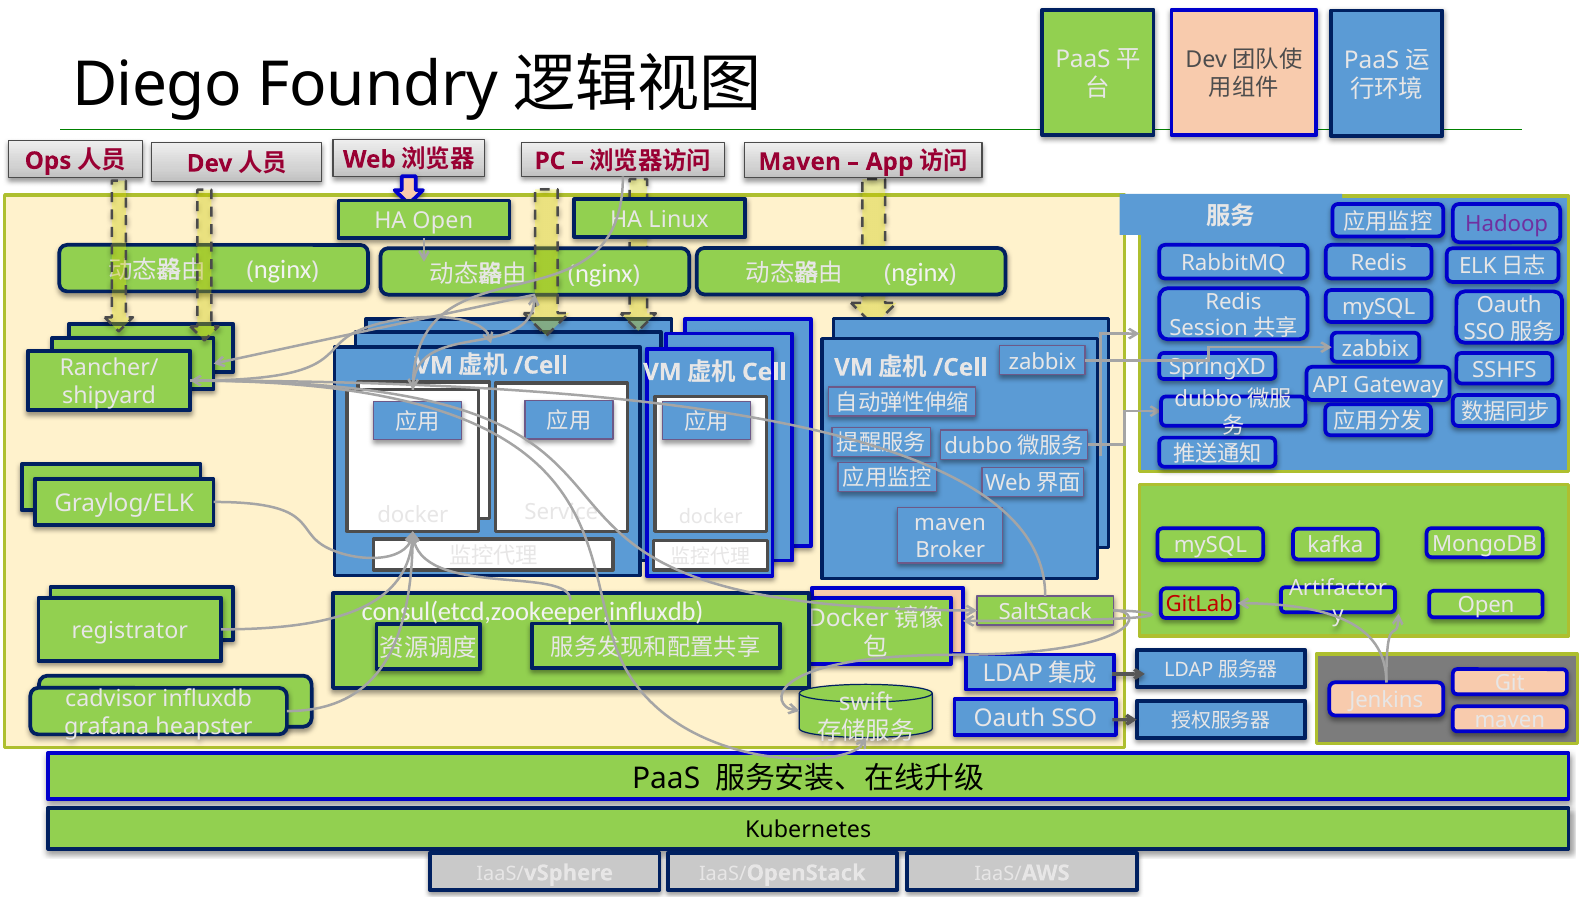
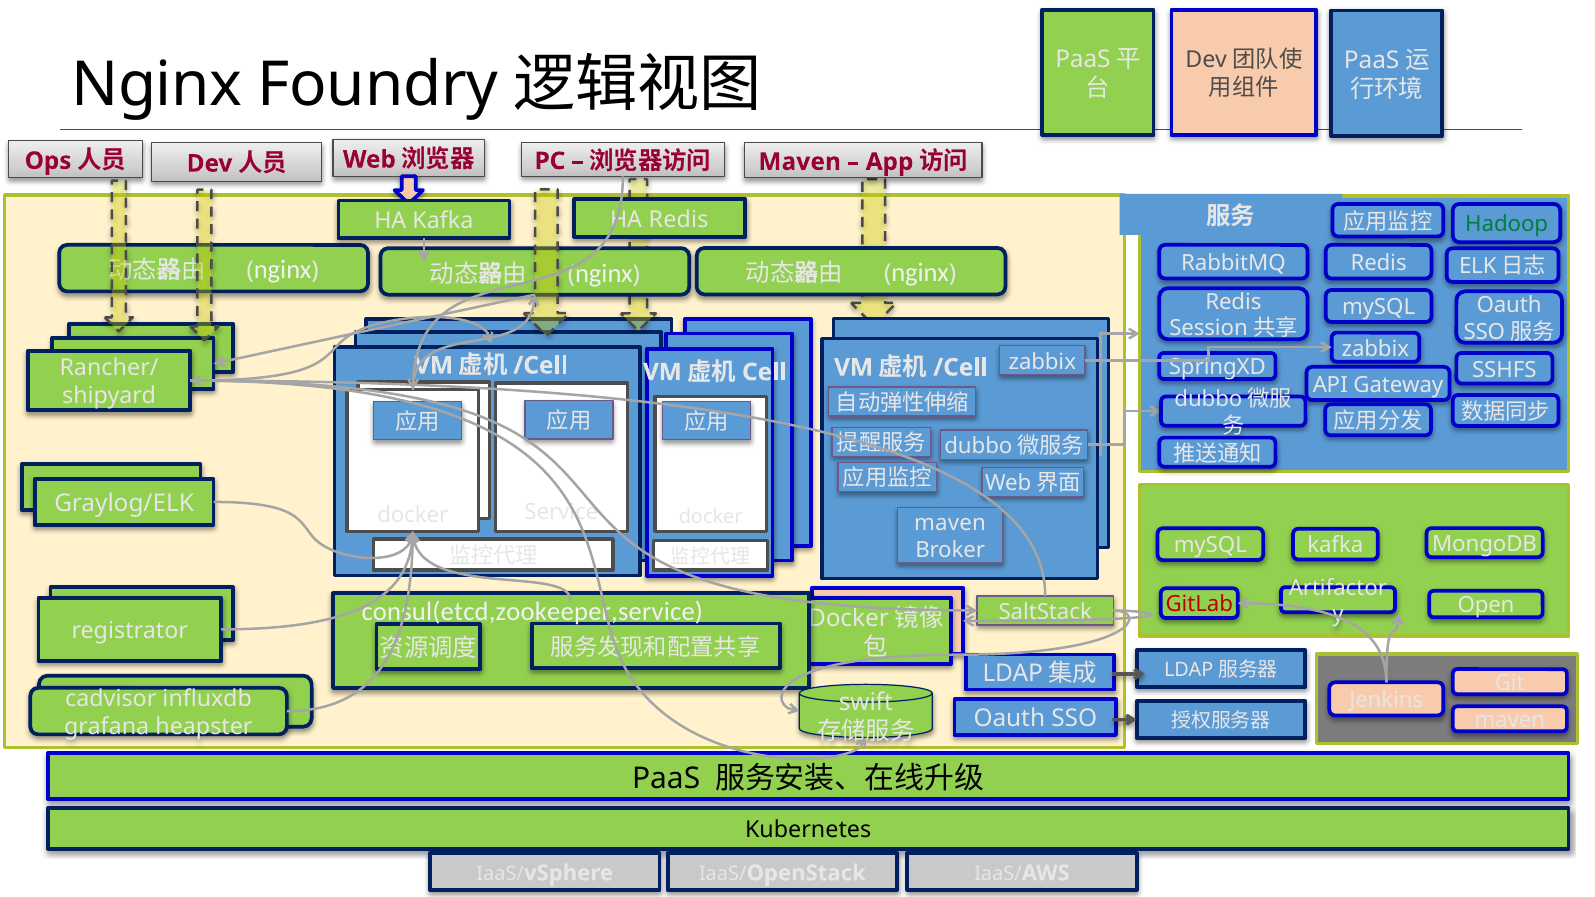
Diego at (157, 85): Diego -> Nginx
HA Open: Open -> Kafka
HA Linux: Linux -> Redis
Hadoop colour: purple -> green
consul(etcd,zookeeper,influxdb: consul(etcd,zookeeper,influxdb -> consul(etcd,zookeeper,service
